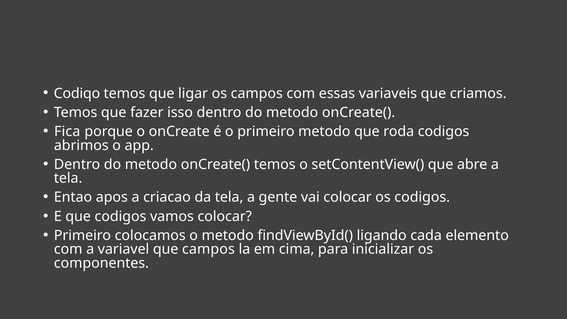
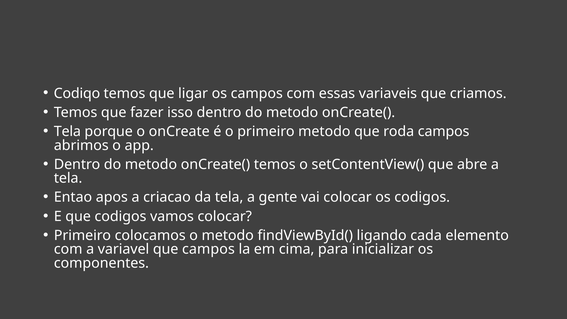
Fica at (67, 132): Fica -> Tela
roda codigos: codigos -> campos
